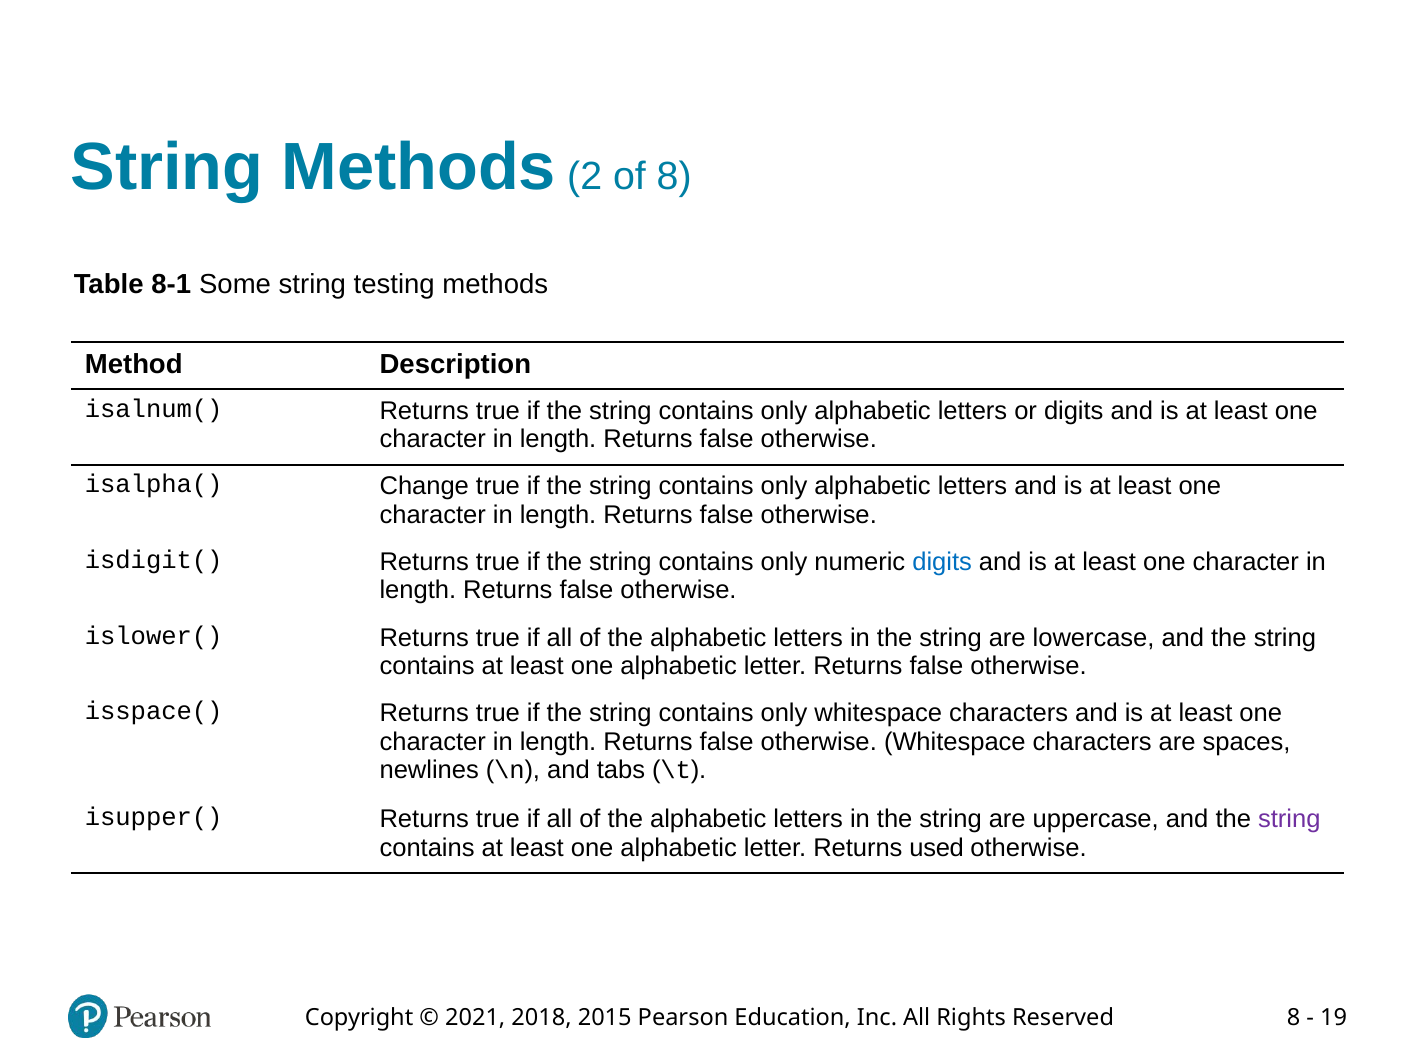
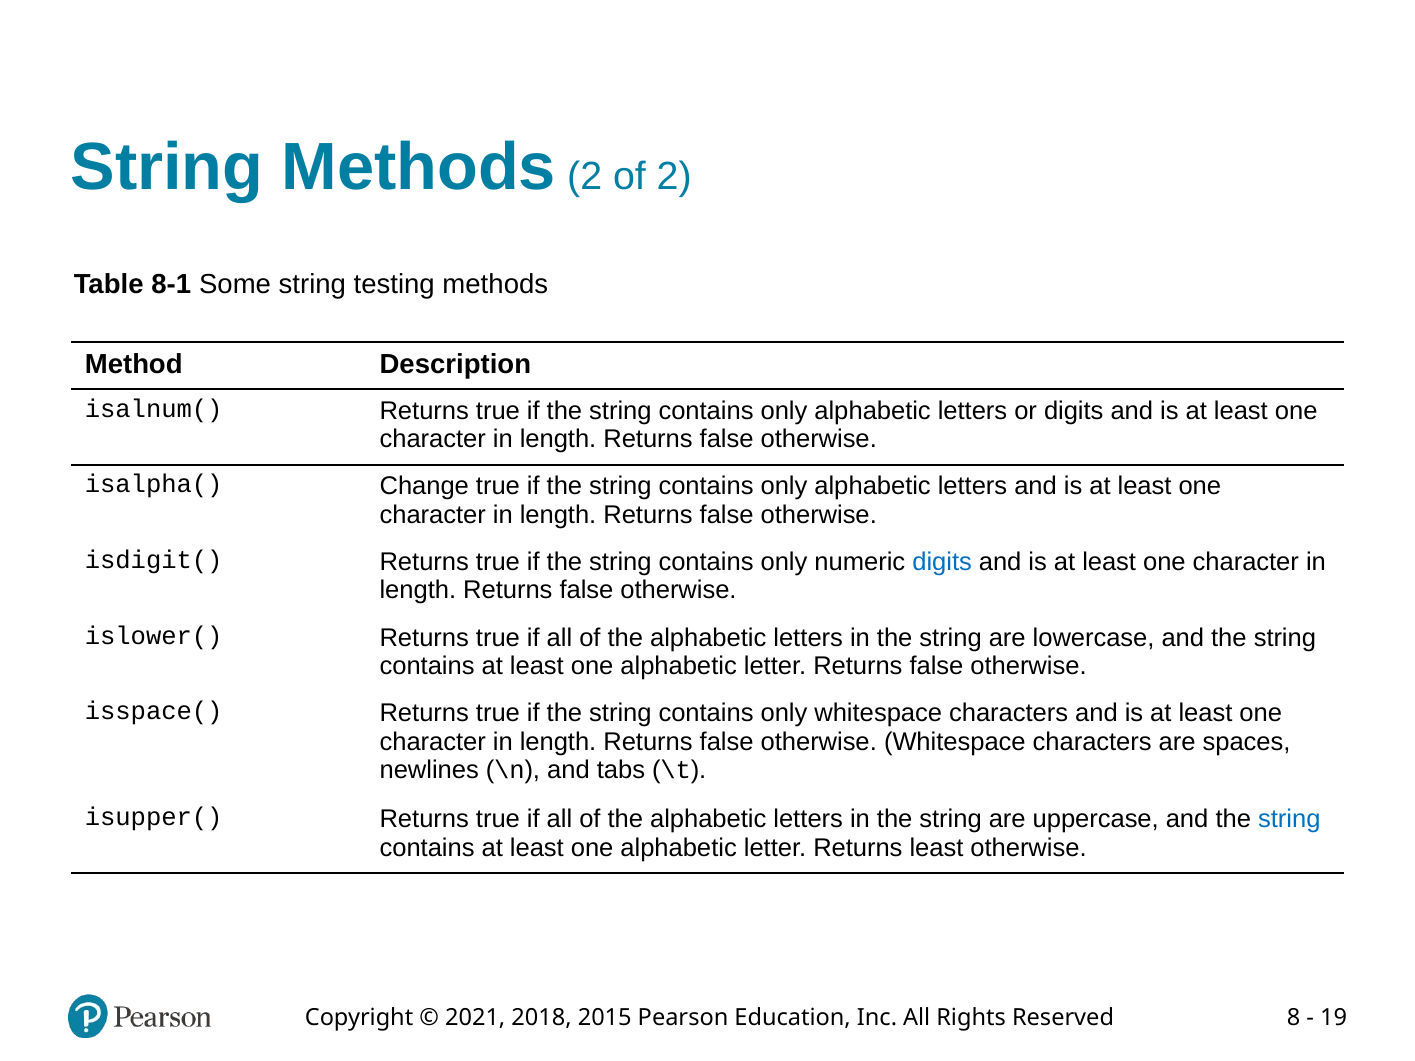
of 8: 8 -> 2
string at (1289, 820) colour: purple -> blue
Returns used: used -> least
